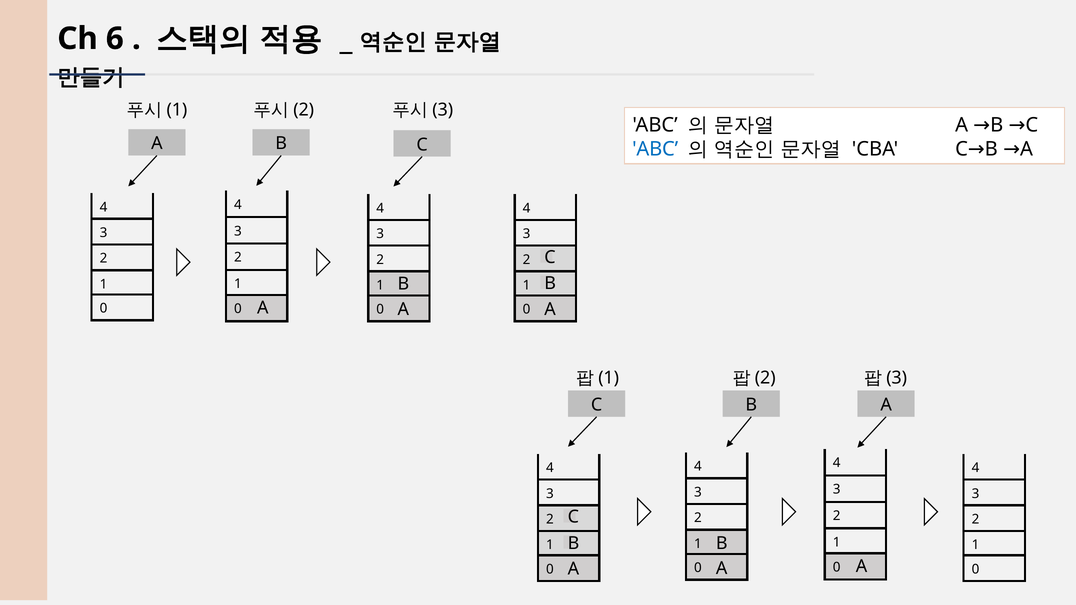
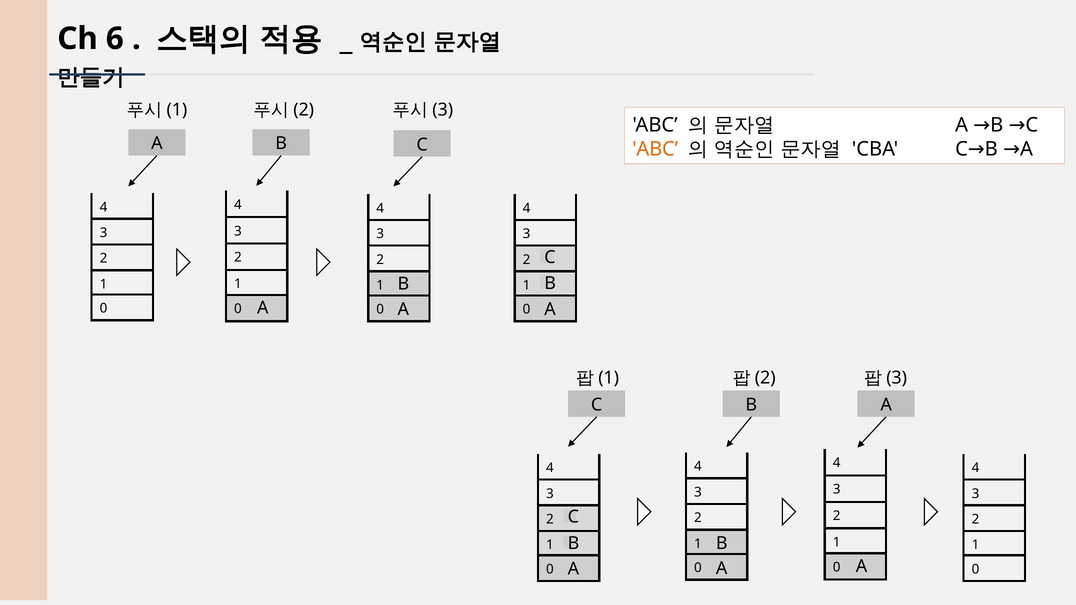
ABC at (655, 149) colour: blue -> orange
